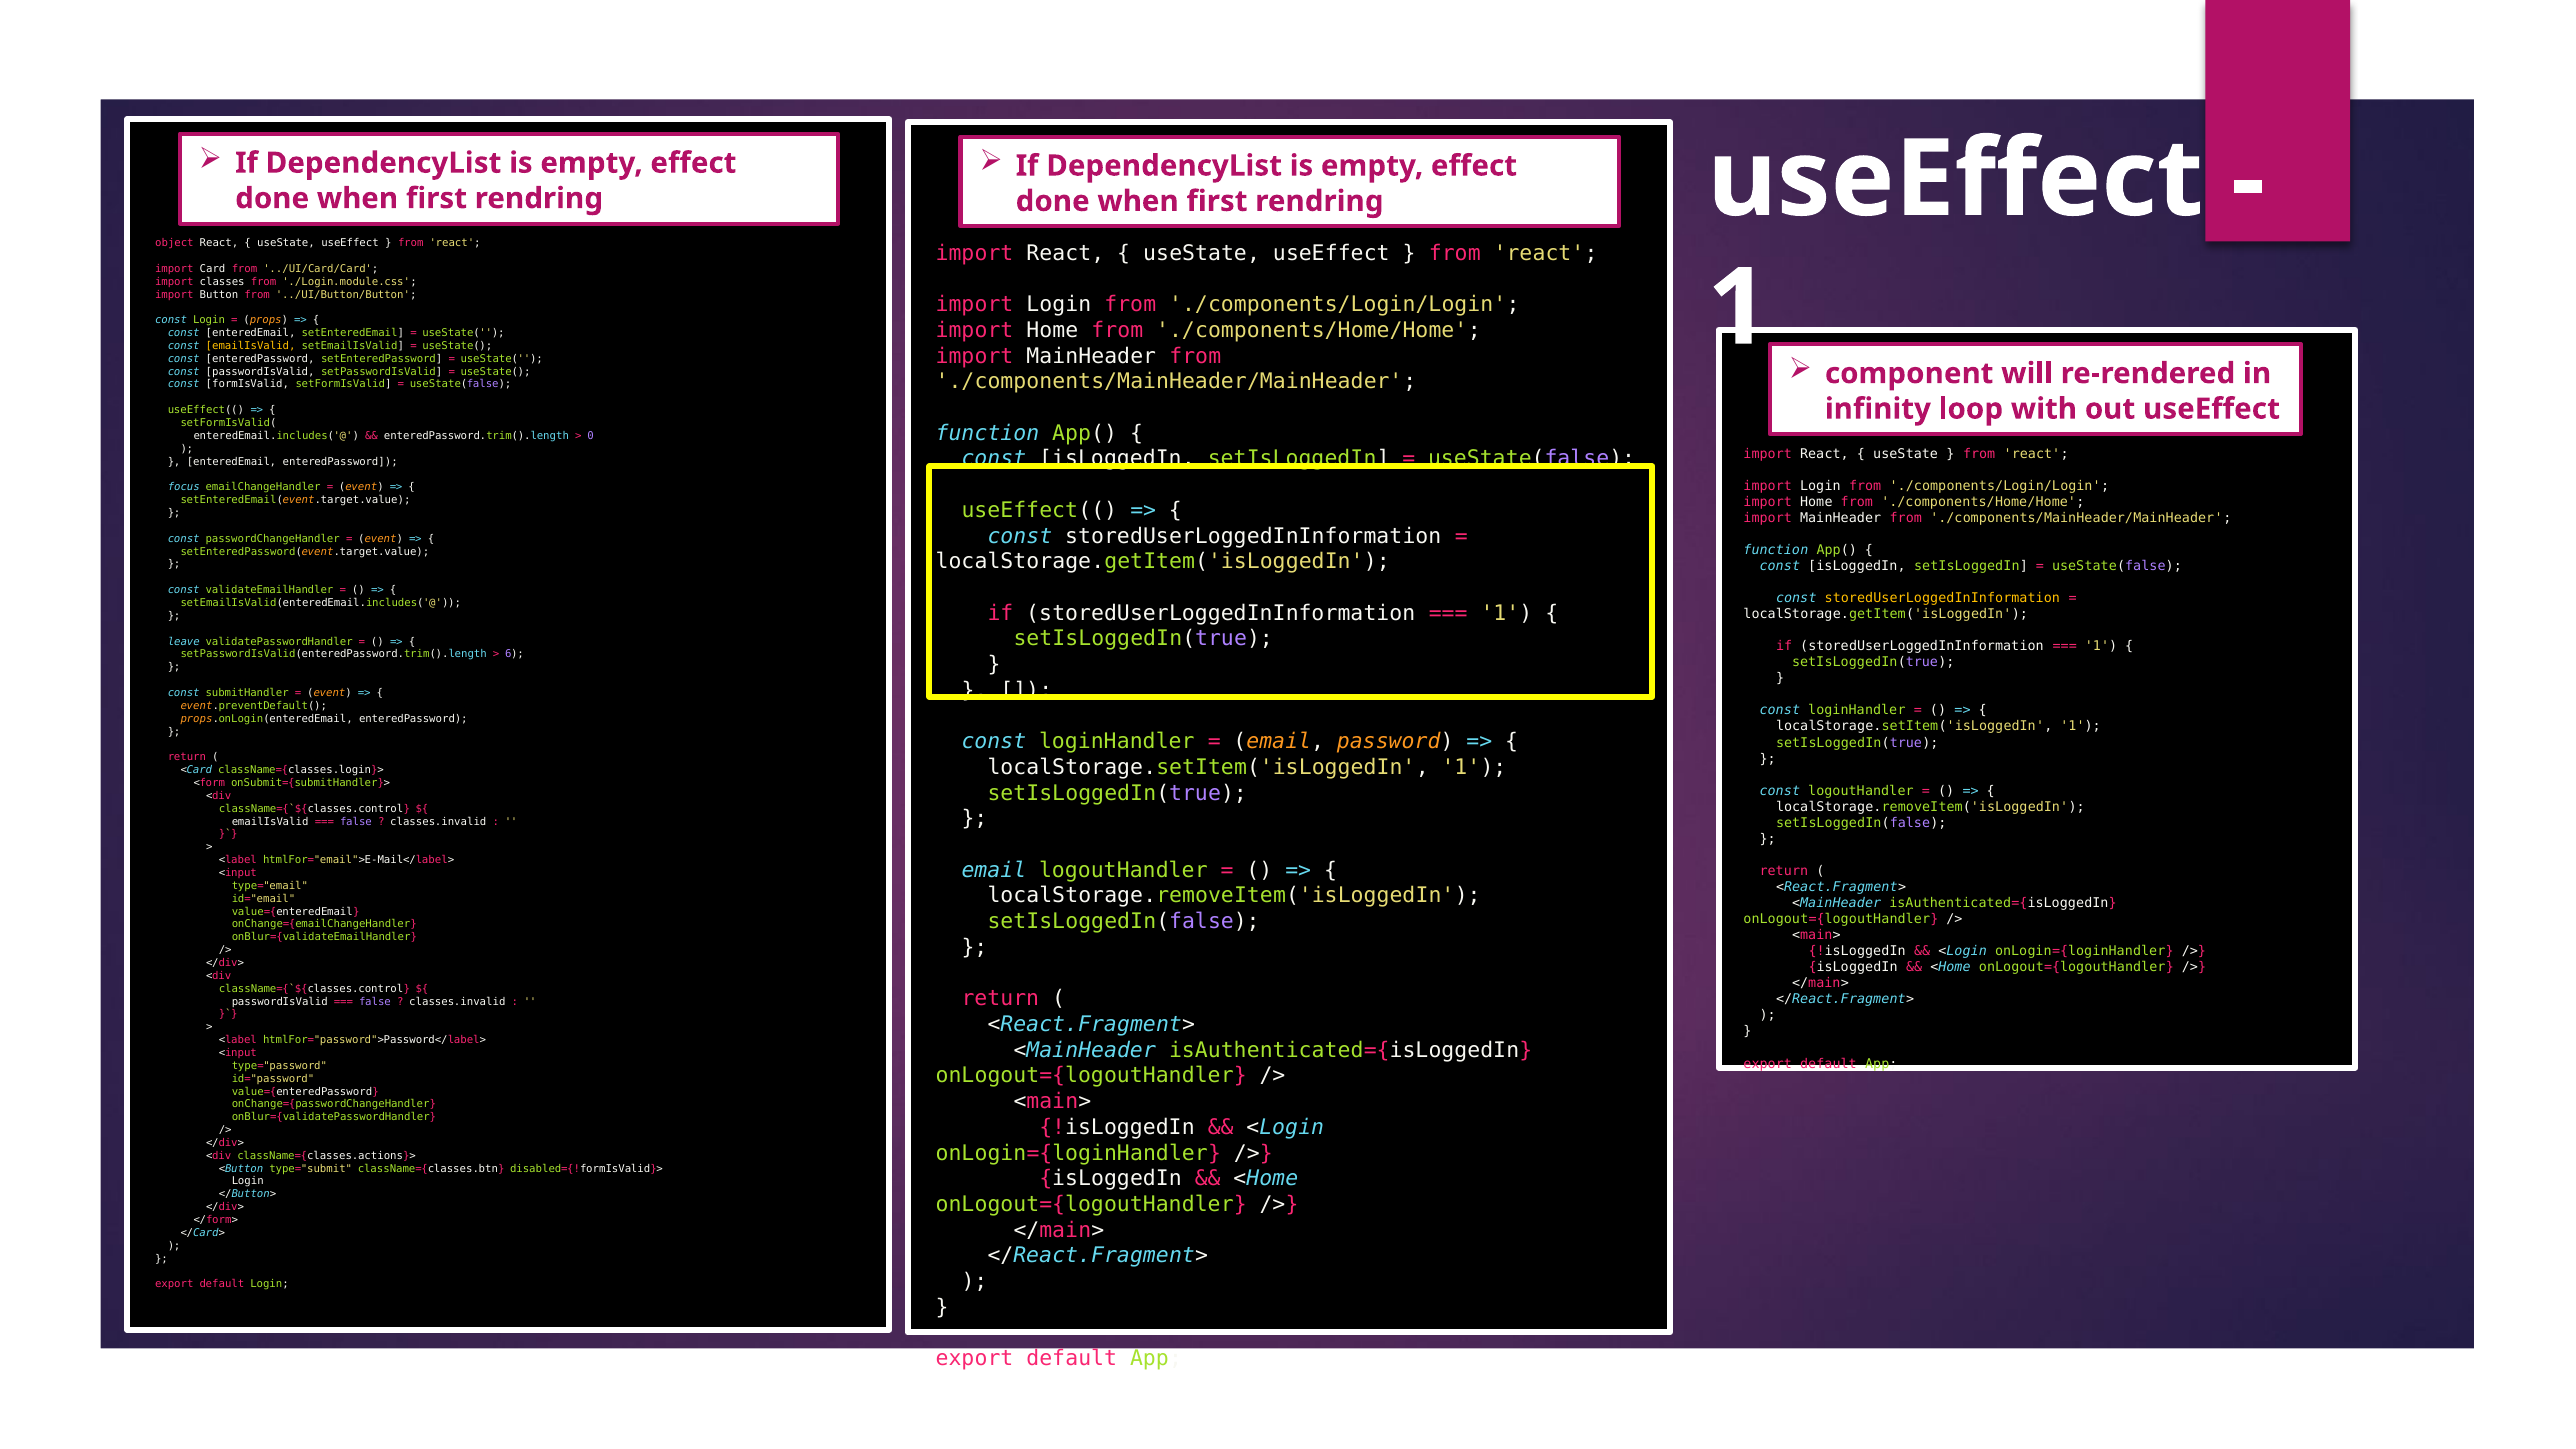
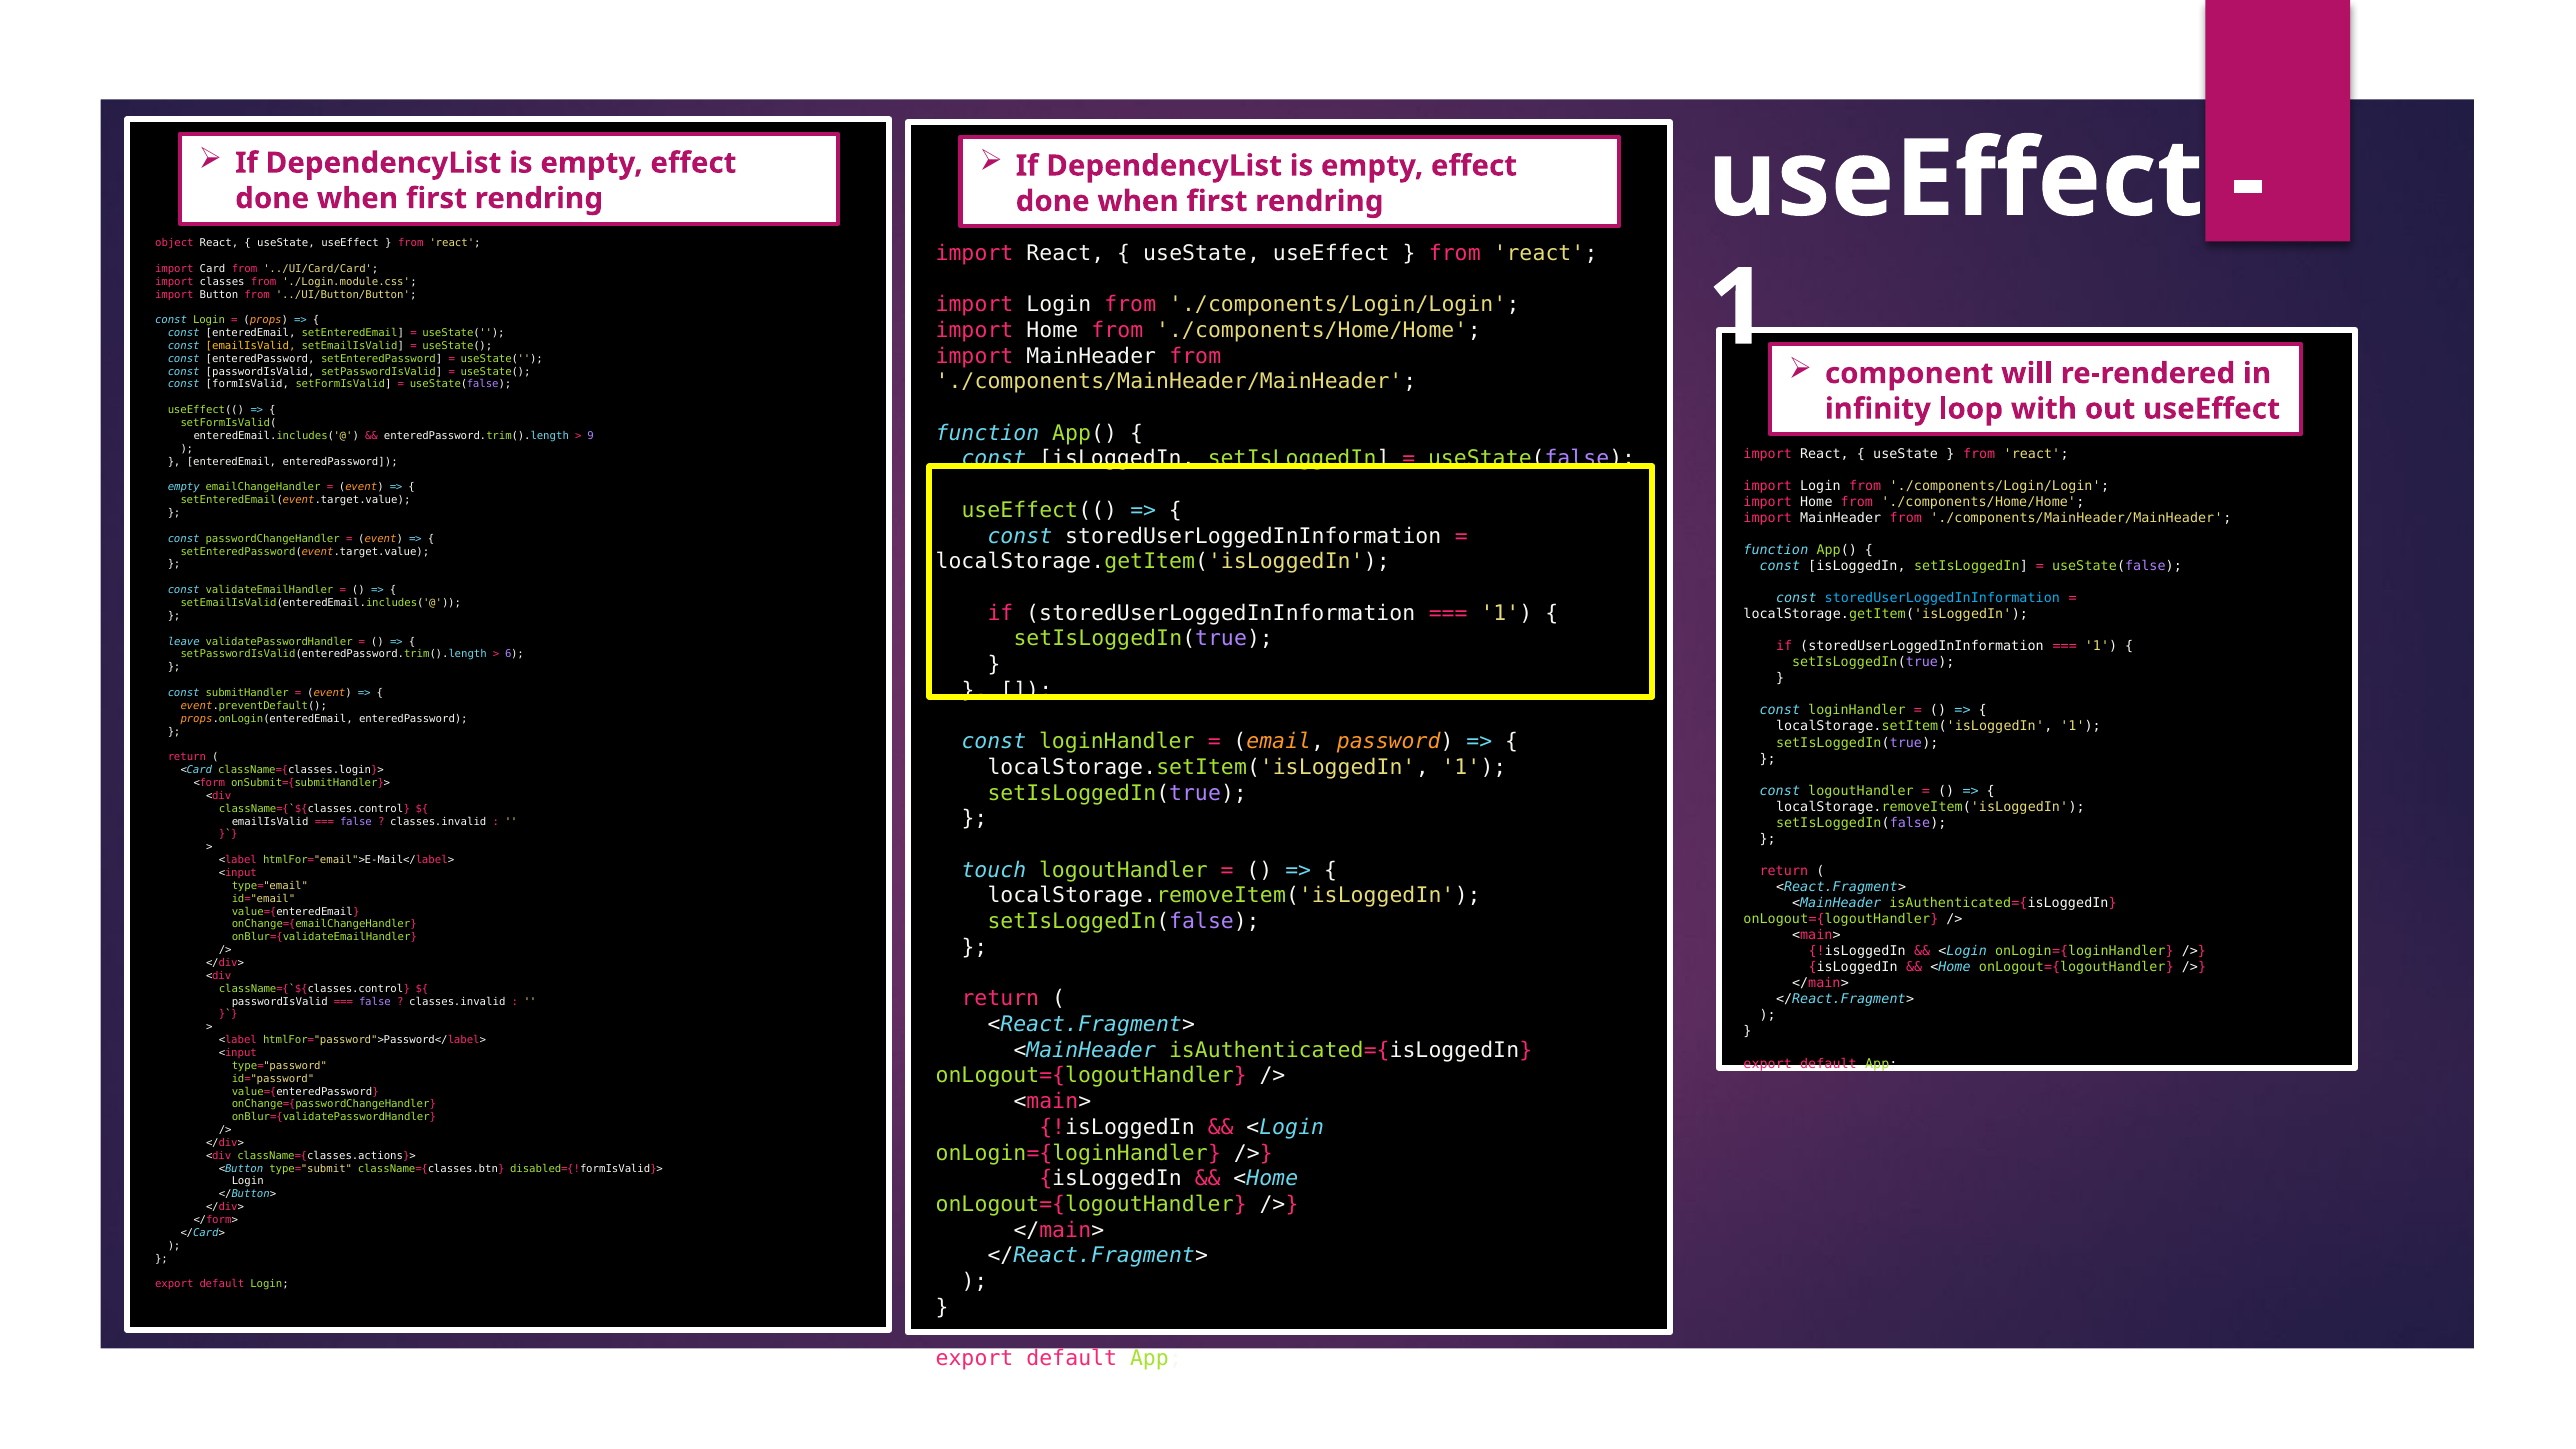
0: 0 -> 9
focus at (184, 487): focus -> empty
storedUserLoggedInInformation at (1942, 598) colour: yellow -> light blue
email at (994, 870): email -> touch
